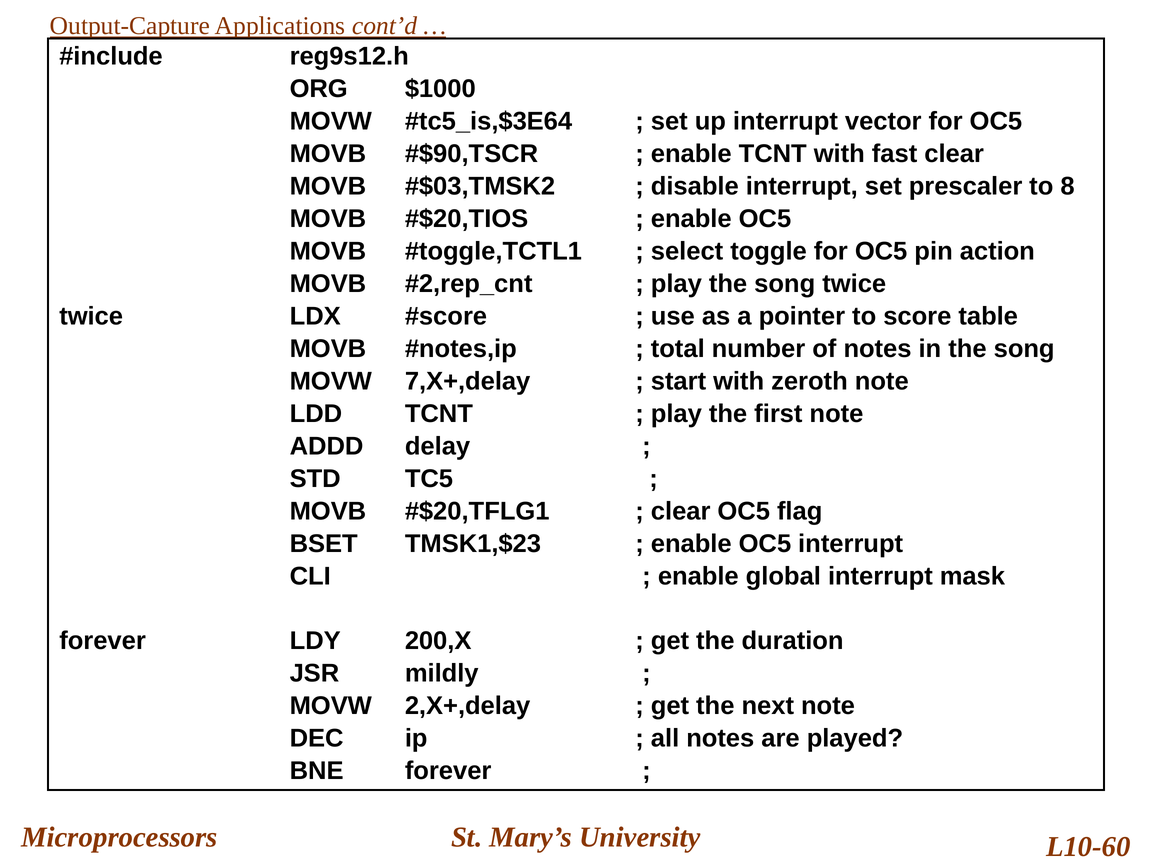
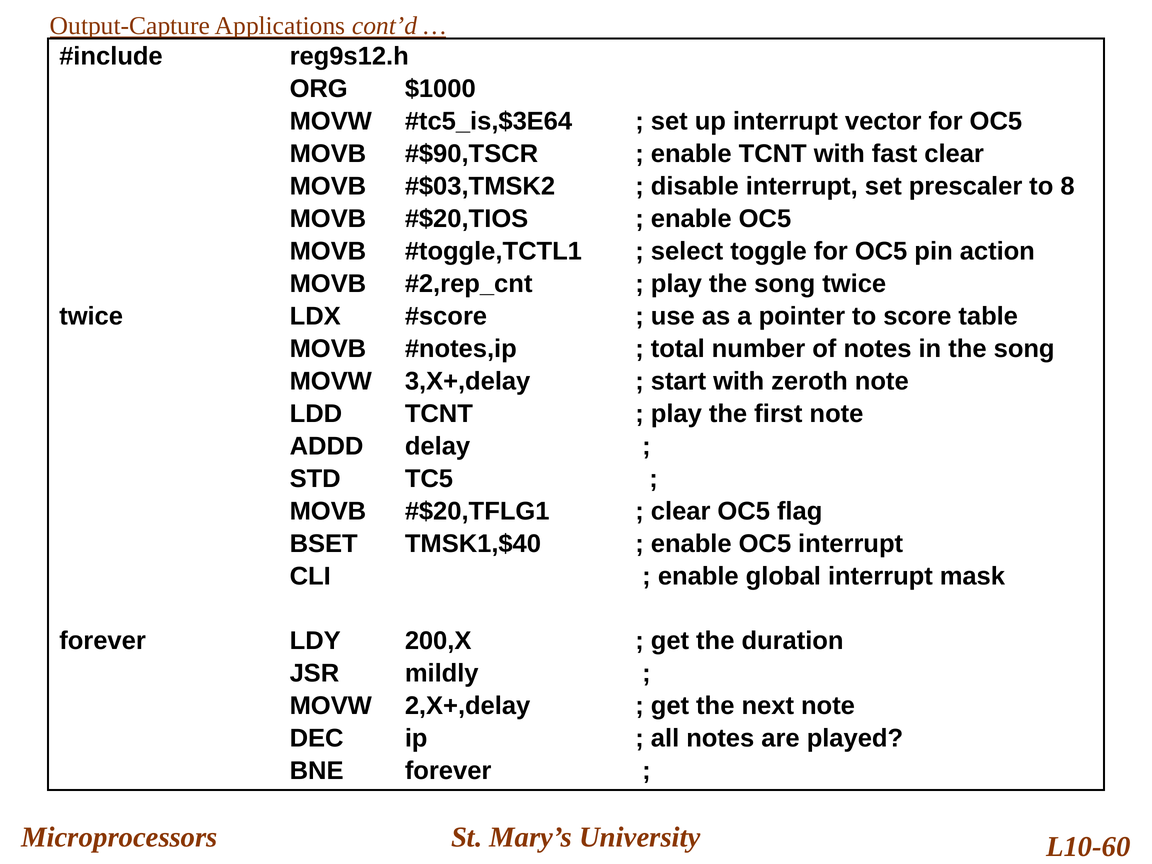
7,X+,delay: 7,X+,delay -> 3,X+,delay
TMSK1,$23: TMSK1,$23 -> TMSK1,$40
